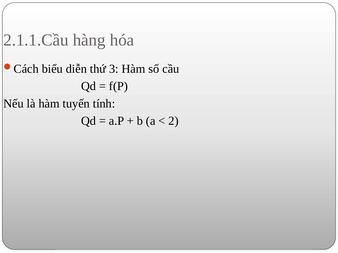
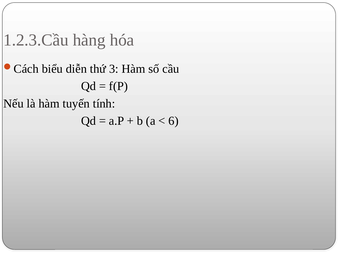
2.1.1.Cầu: 2.1.1.Cầu -> 1.2.3.Cầu
2: 2 -> 6
